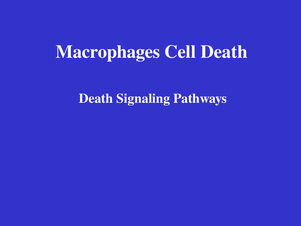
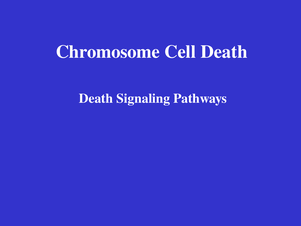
Macrophages: Macrophages -> Chromosome
